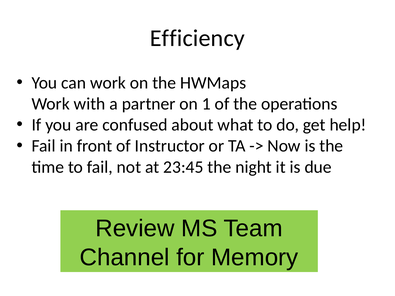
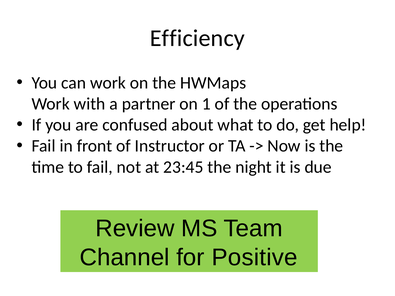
Memory: Memory -> Positive
